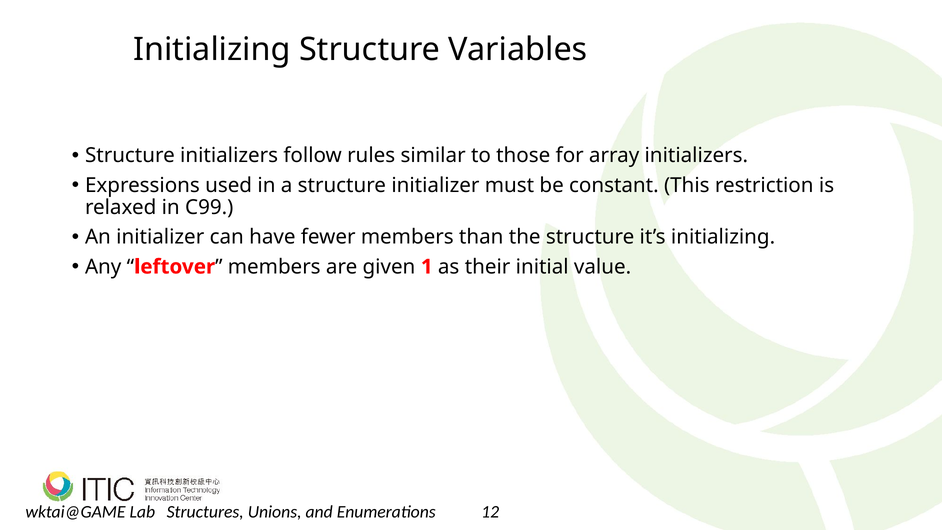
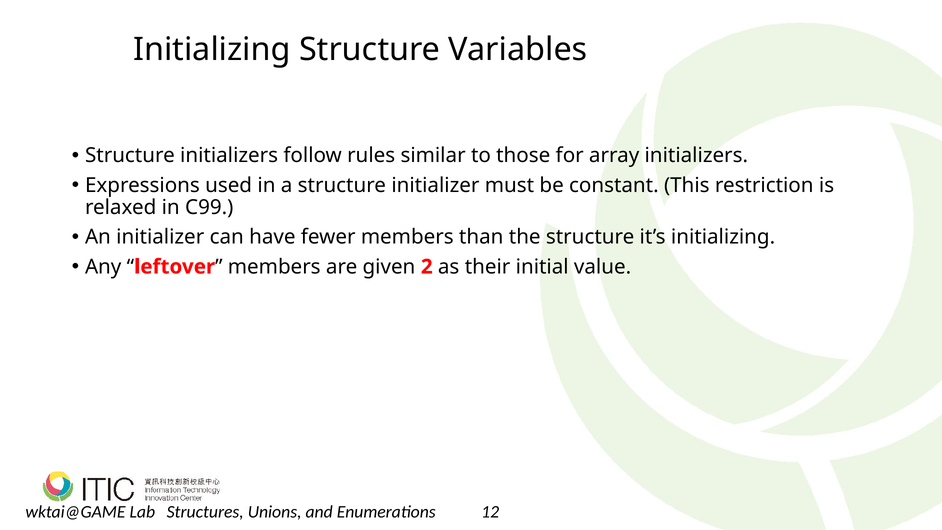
1: 1 -> 2
